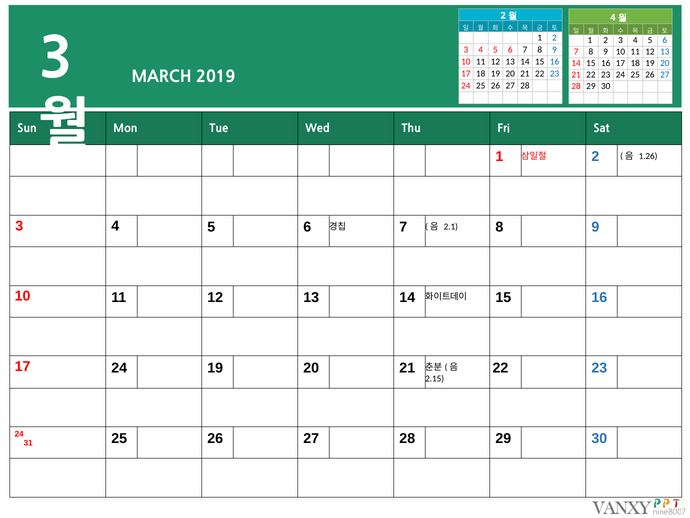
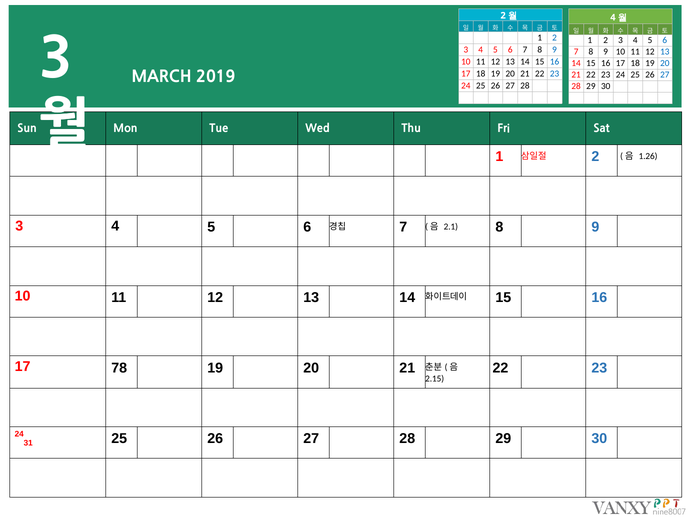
17 24: 24 -> 78
